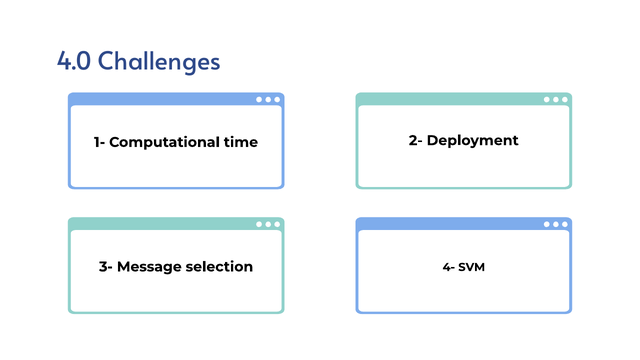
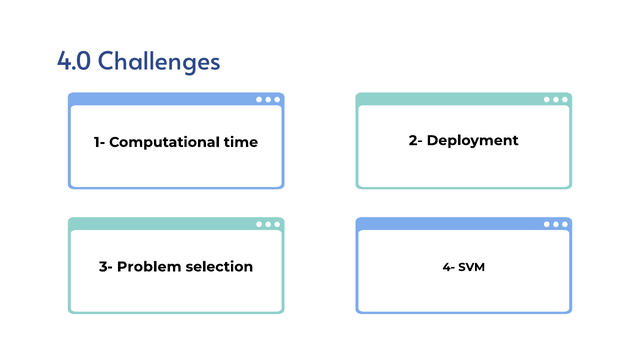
Message: Message -> Problem
